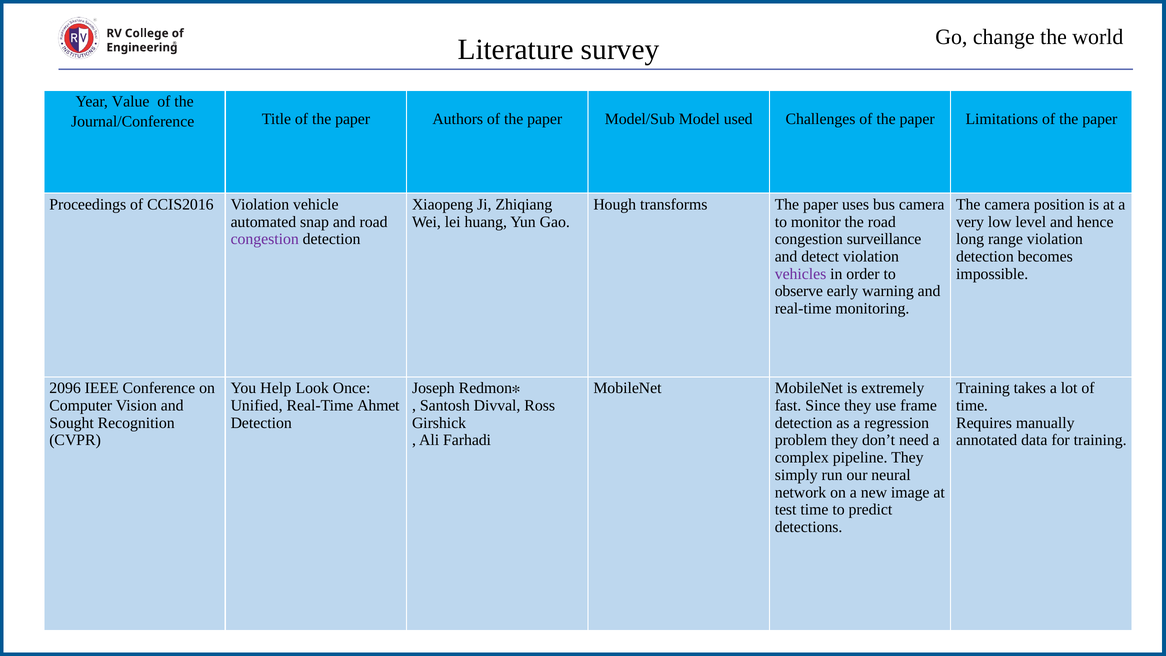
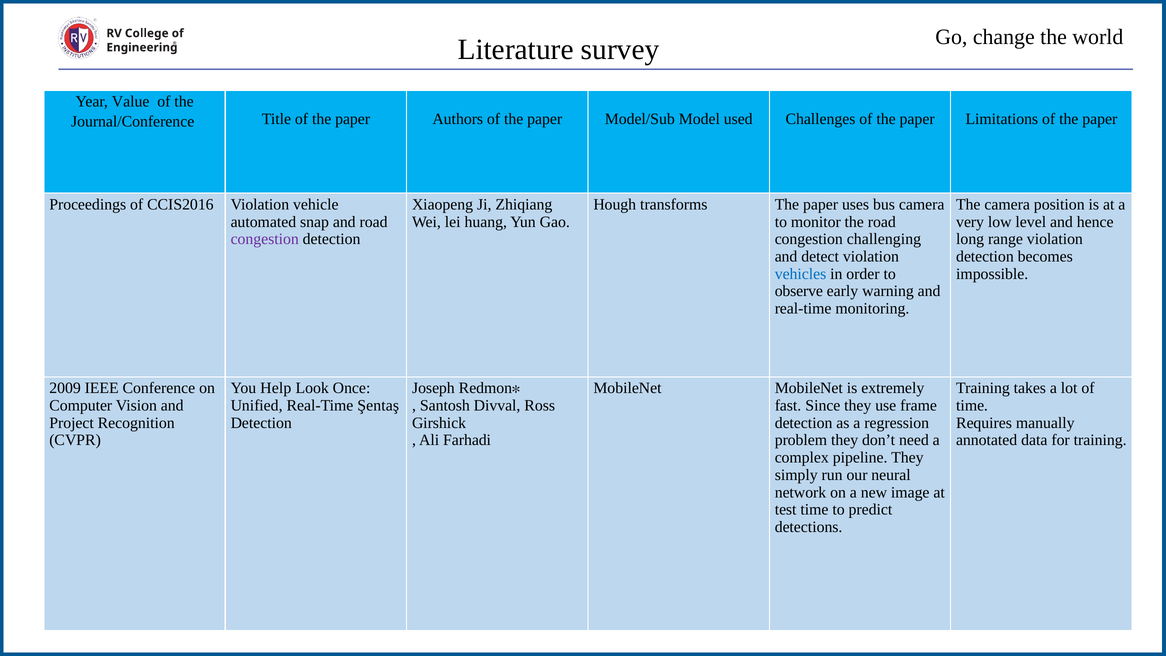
surveillance: surveillance -> challenging
vehicles colour: purple -> blue
2096: 2096 -> 2009
Ahmet: Ahmet -> Şentaş
Sought: Sought -> Project
